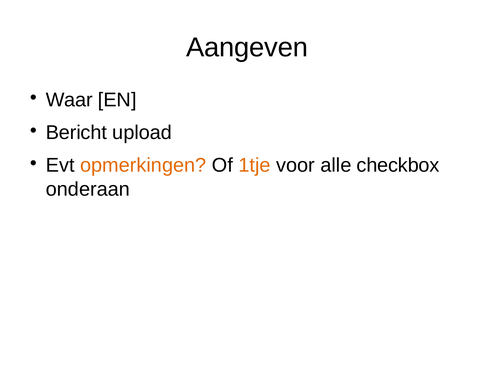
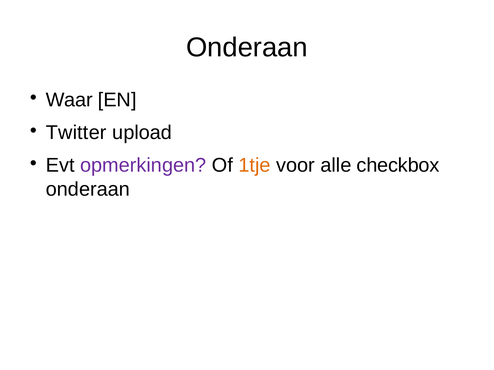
Aangeven at (247, 48): Aangeven -> Onderaan
Bericht: Bericht -> Twitter
opmerkingen colour: orange -> purple
